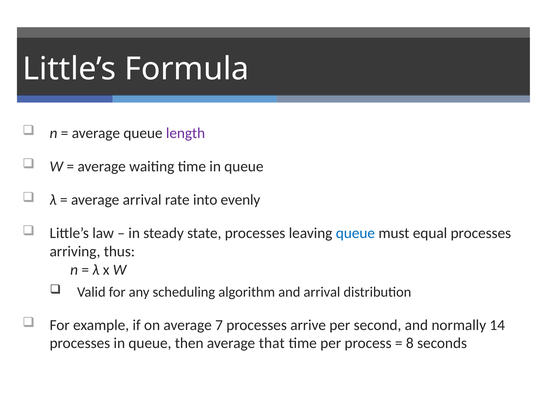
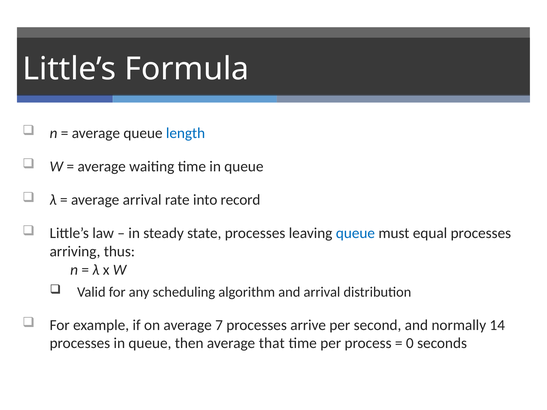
length colour: purple -> blue
evenly: evenly -> record
8: 8 -> 0
